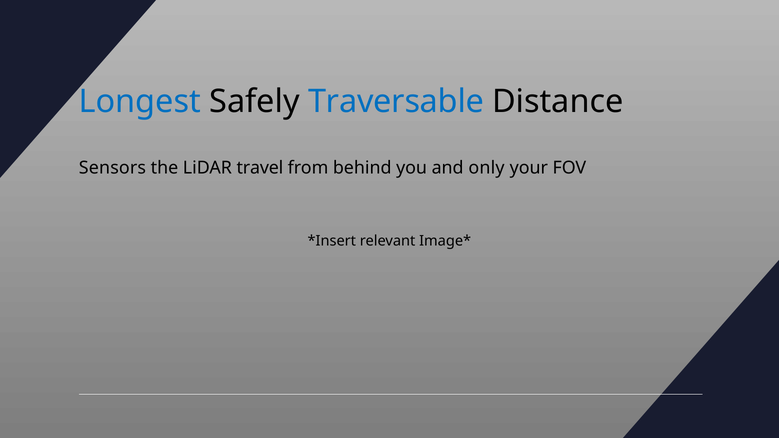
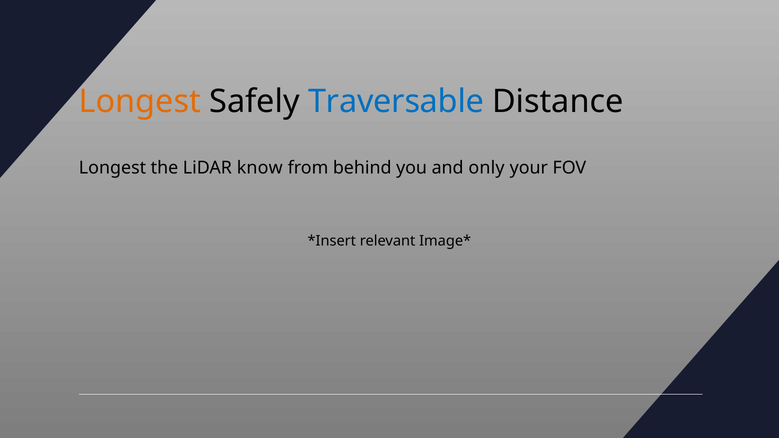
Longest at (140, 102) colour: blue -> orange
Sensors at (112, 168): Sensors -> Longest
travel: travel -> know
